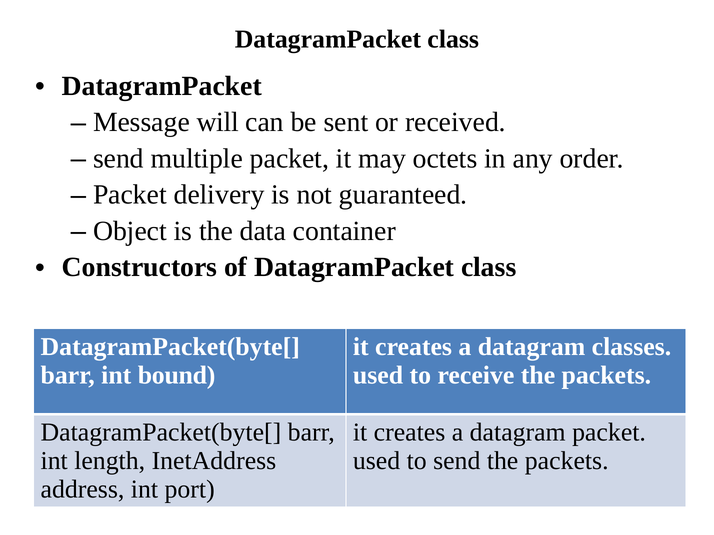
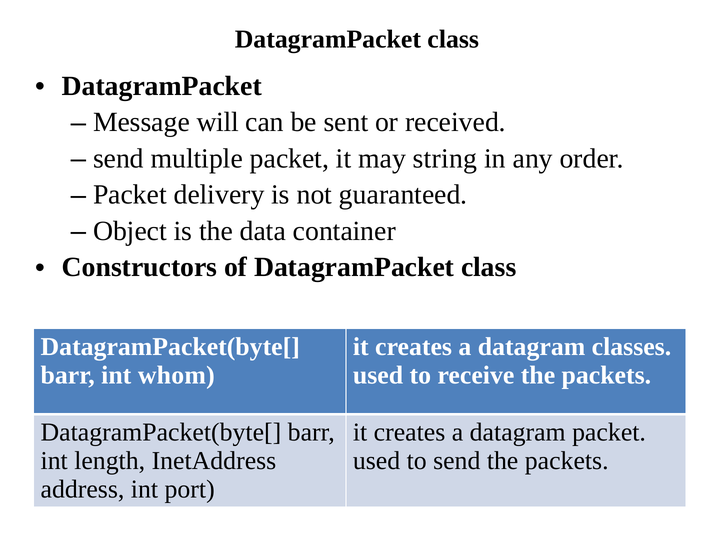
octets: octets -> string
bound: bound -> whom
